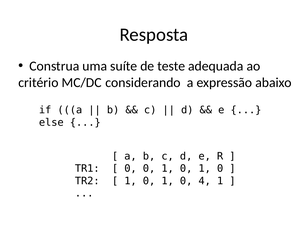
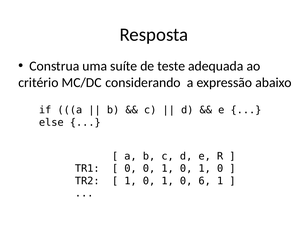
4: 4 -> 6
